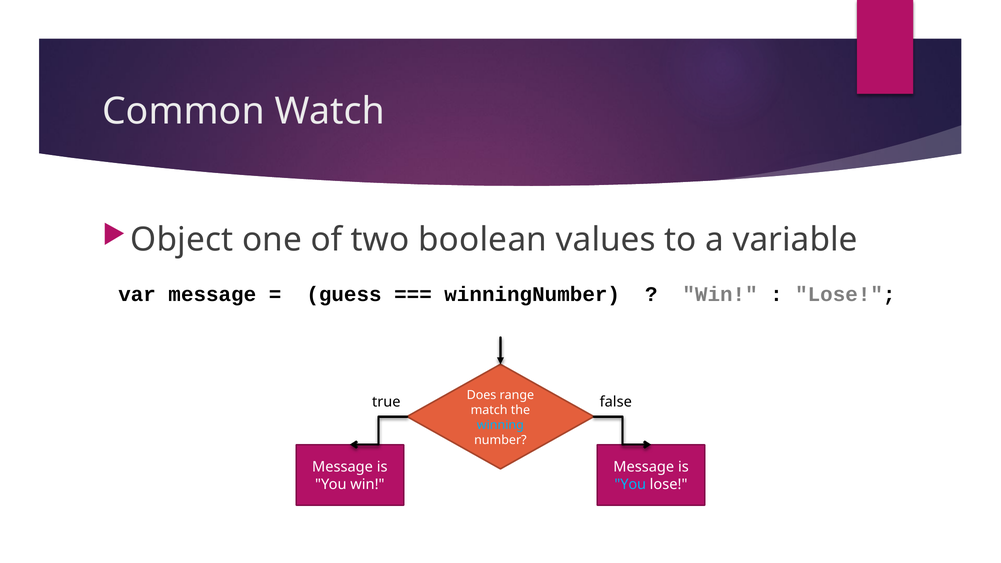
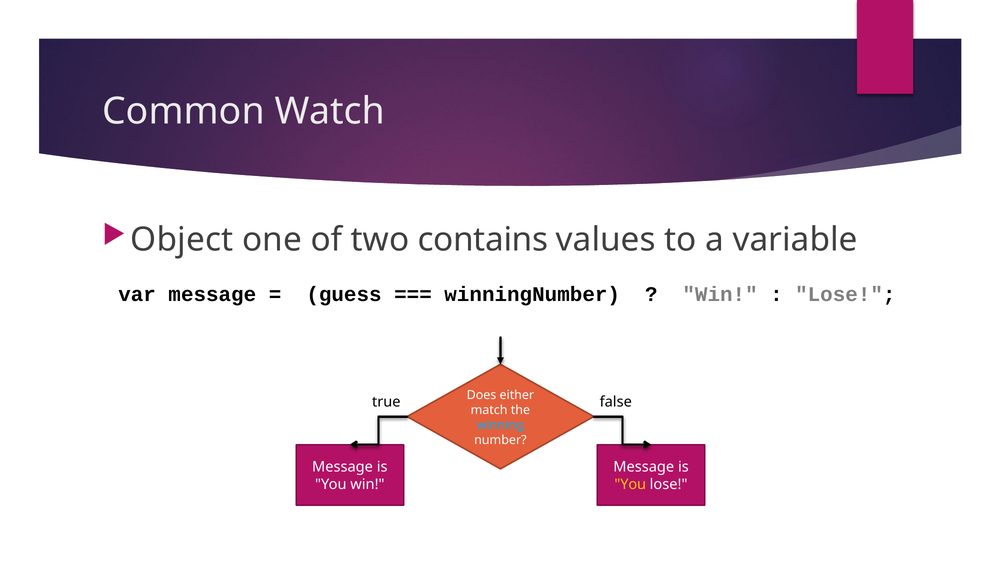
boolean: boolean -> contains
range: range -> either
You at (630, 485) colour: light blue -> yellow
